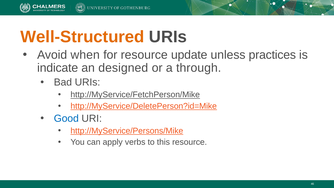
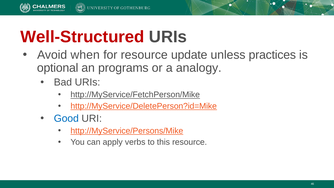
Well-Structured colour: orange -> red
indicate: indicate -> optional
designed: designed -> programs
through: through -> analogy
